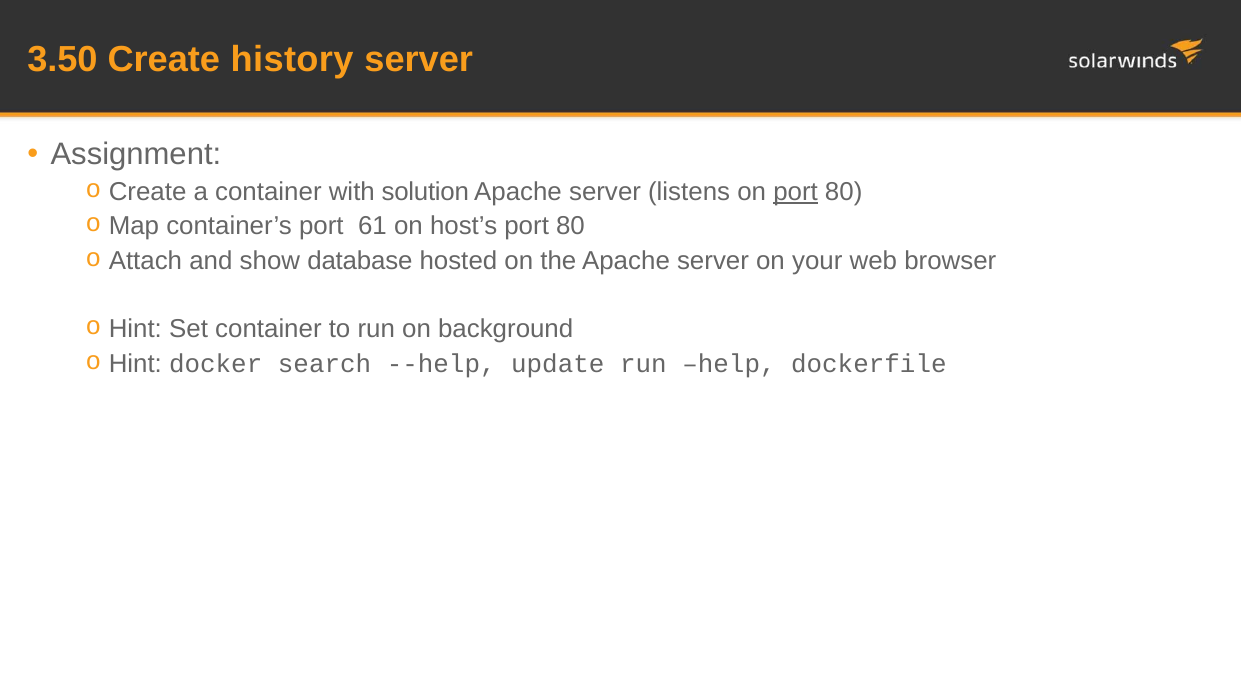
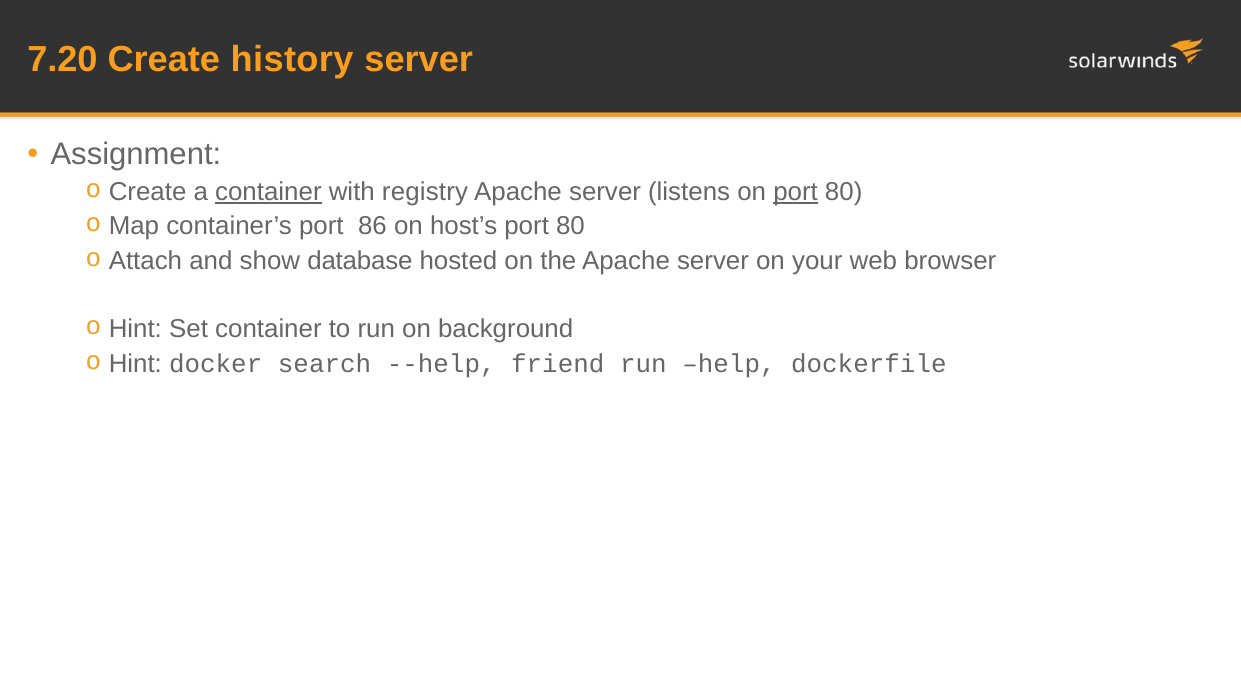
3.50: 3.50 -> 7.20
container at (268, 192) underline: none -> present
solution: solution -> registry
61: 61 -> 86
update: update -> friend
